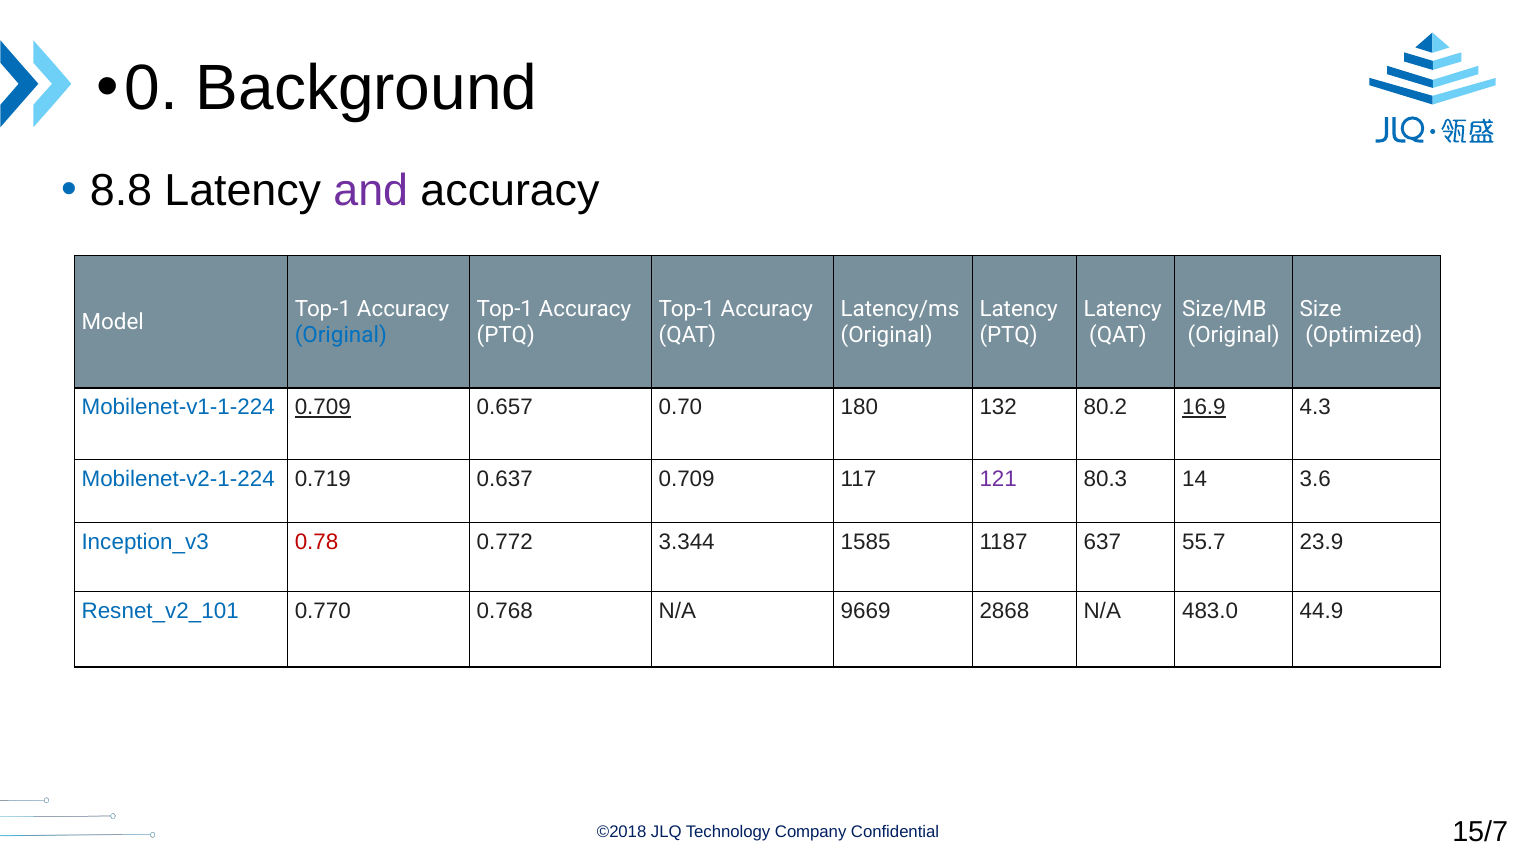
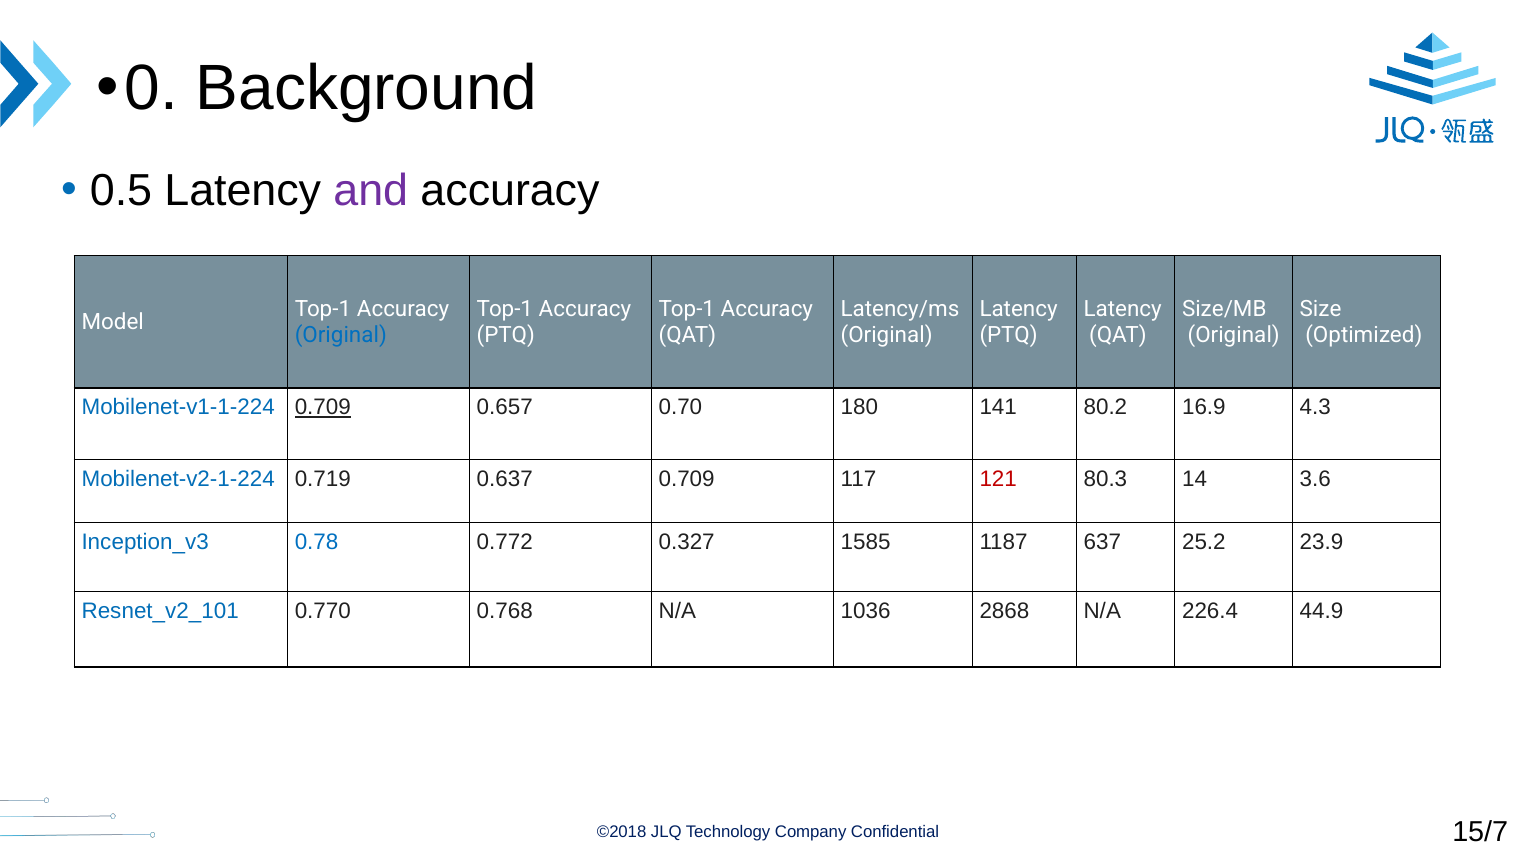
8.8: 8.8 -> 0.5
132: 132 -> 141
16.9 underline: present -> none
121 colour: purple -> red
0.78 colour: red -> blue
3.344: 3.344 -> 0.327
55.7: 55.7 -> 25.2
9669: 9669 -> 1036
483.0: 483.0 -> 226.4
